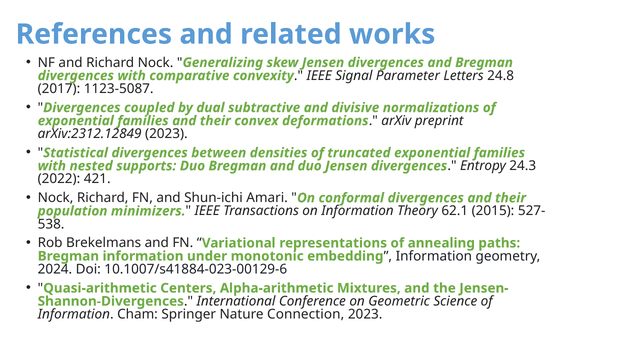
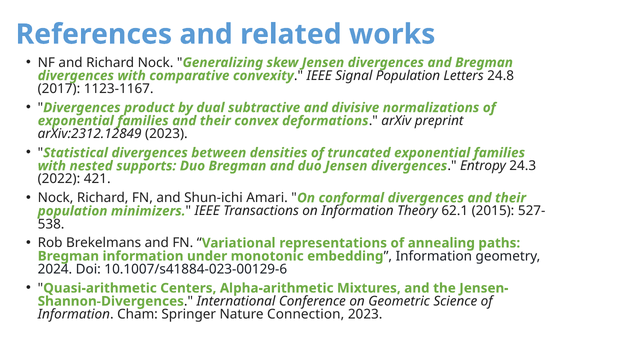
Signal Parameter: Parameter -> Population
1123-5087: 1123-5087 -> 1123-1167
coupled: coupled -> product
